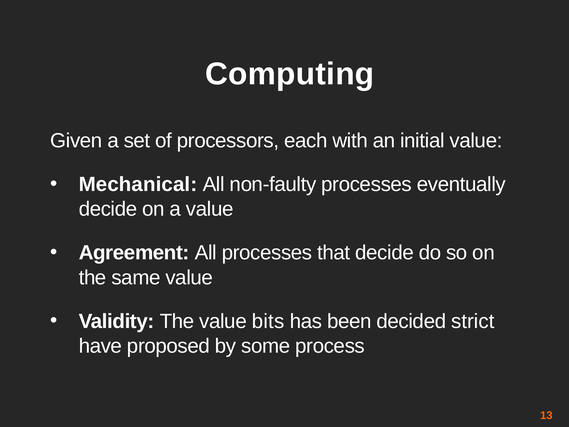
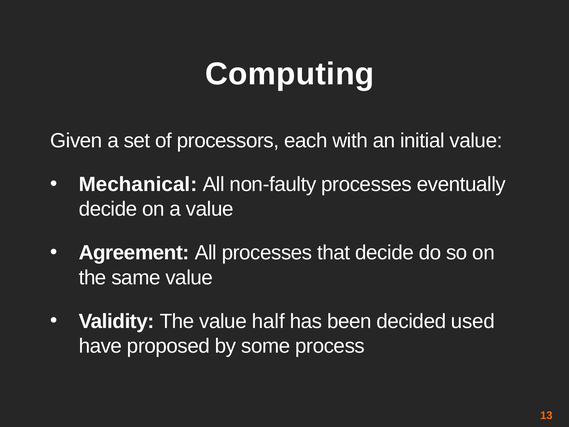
bits: bits -> half
strict: strict -> used
